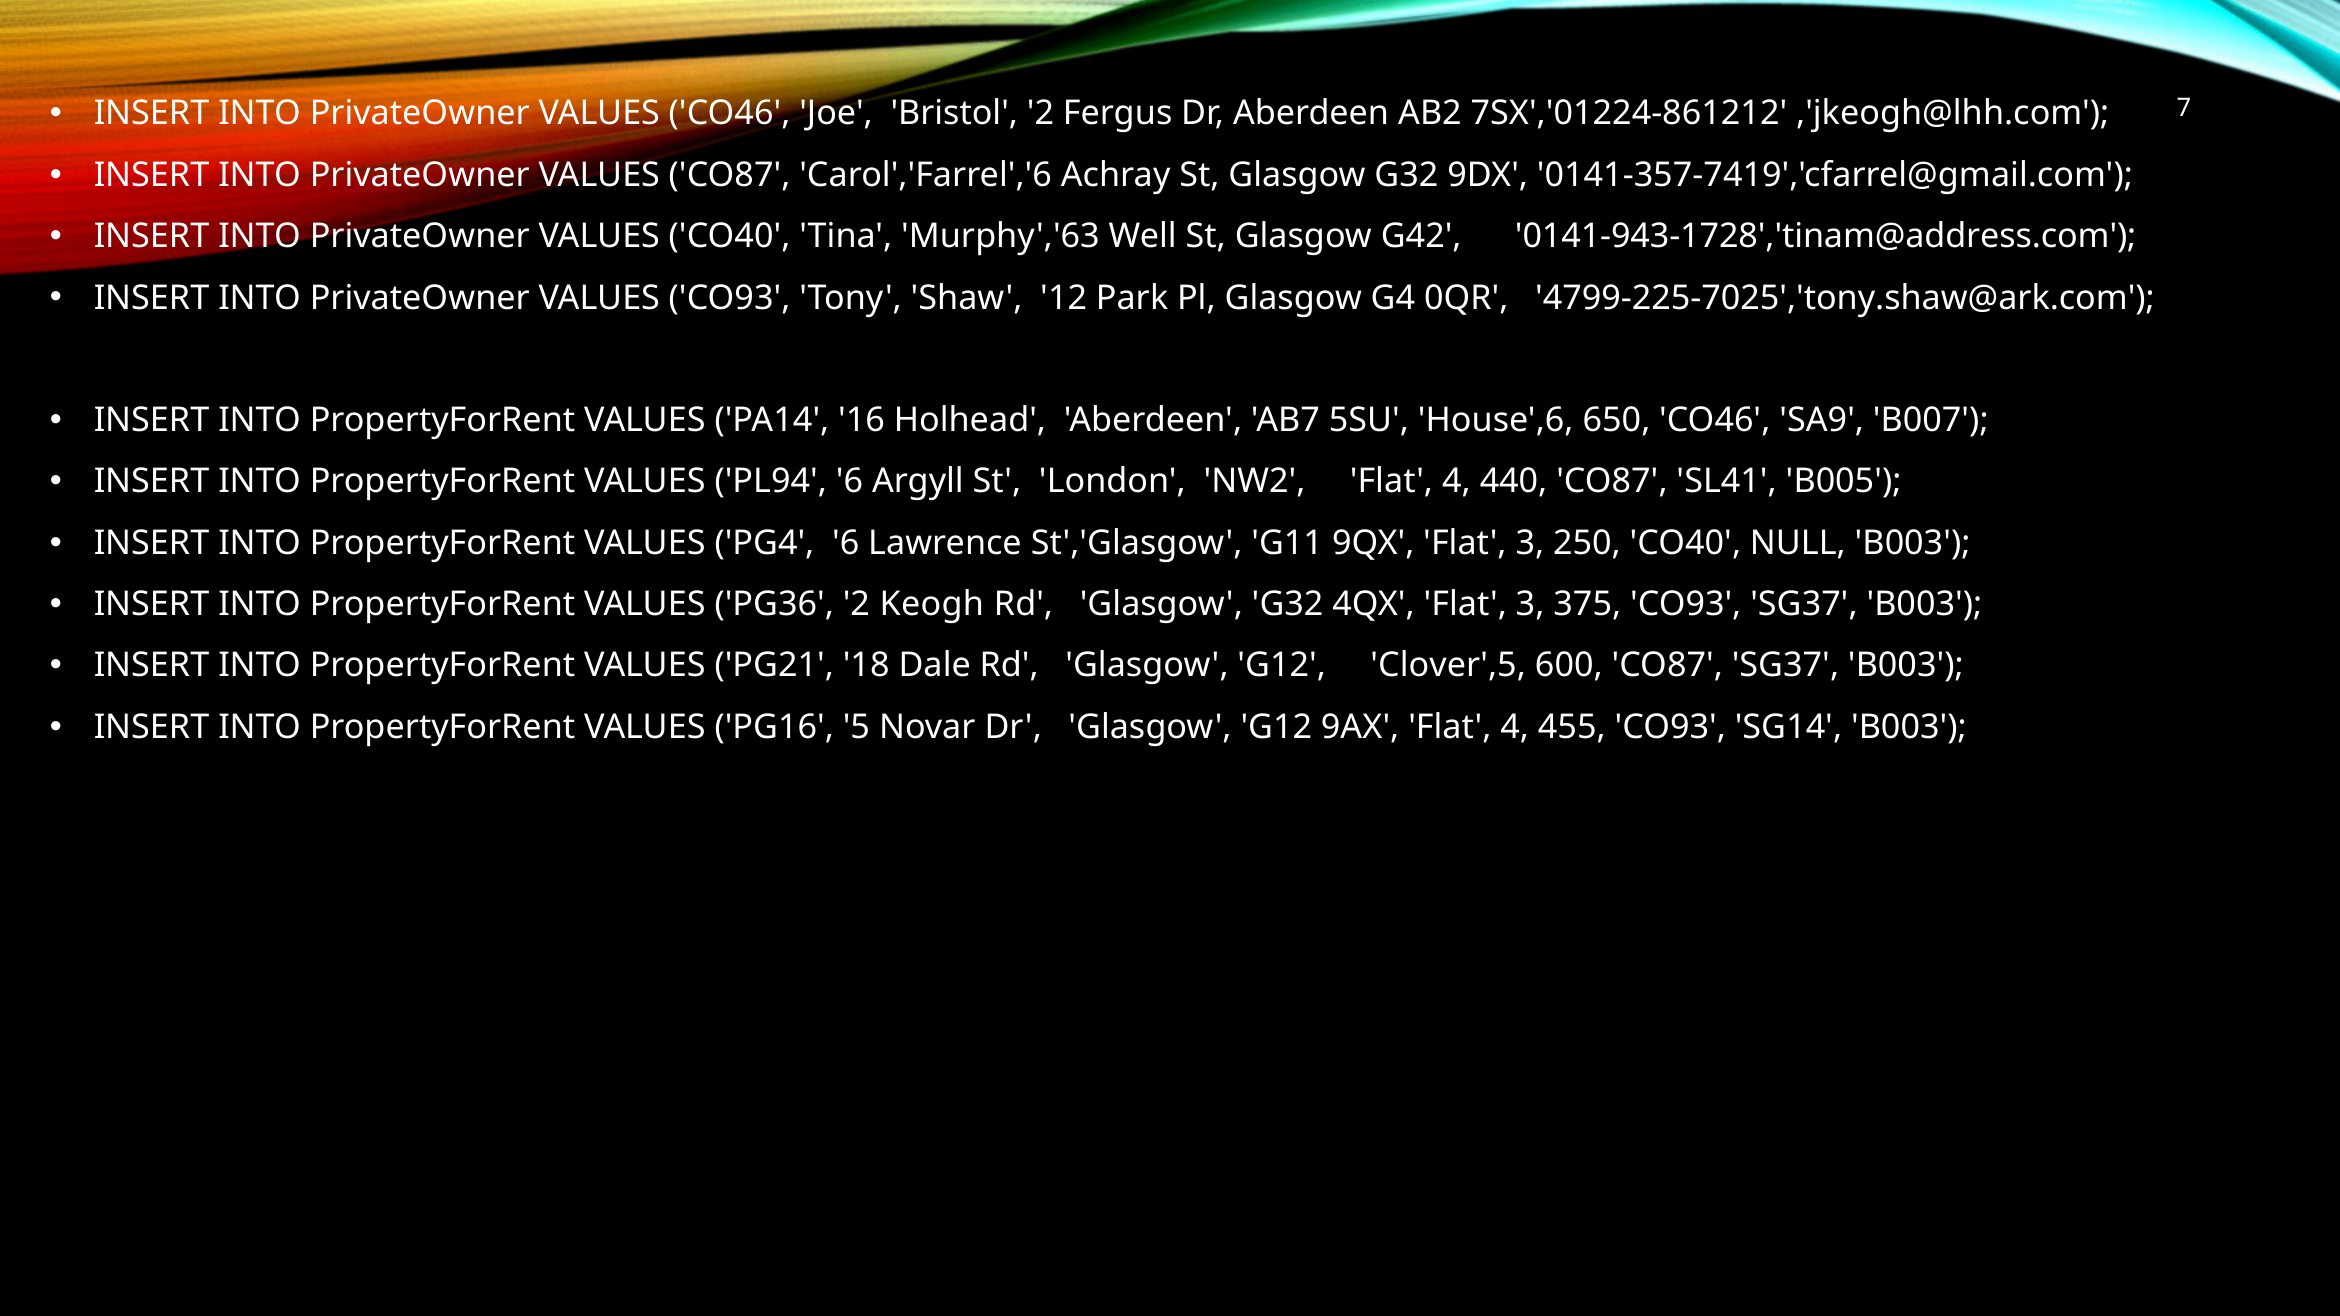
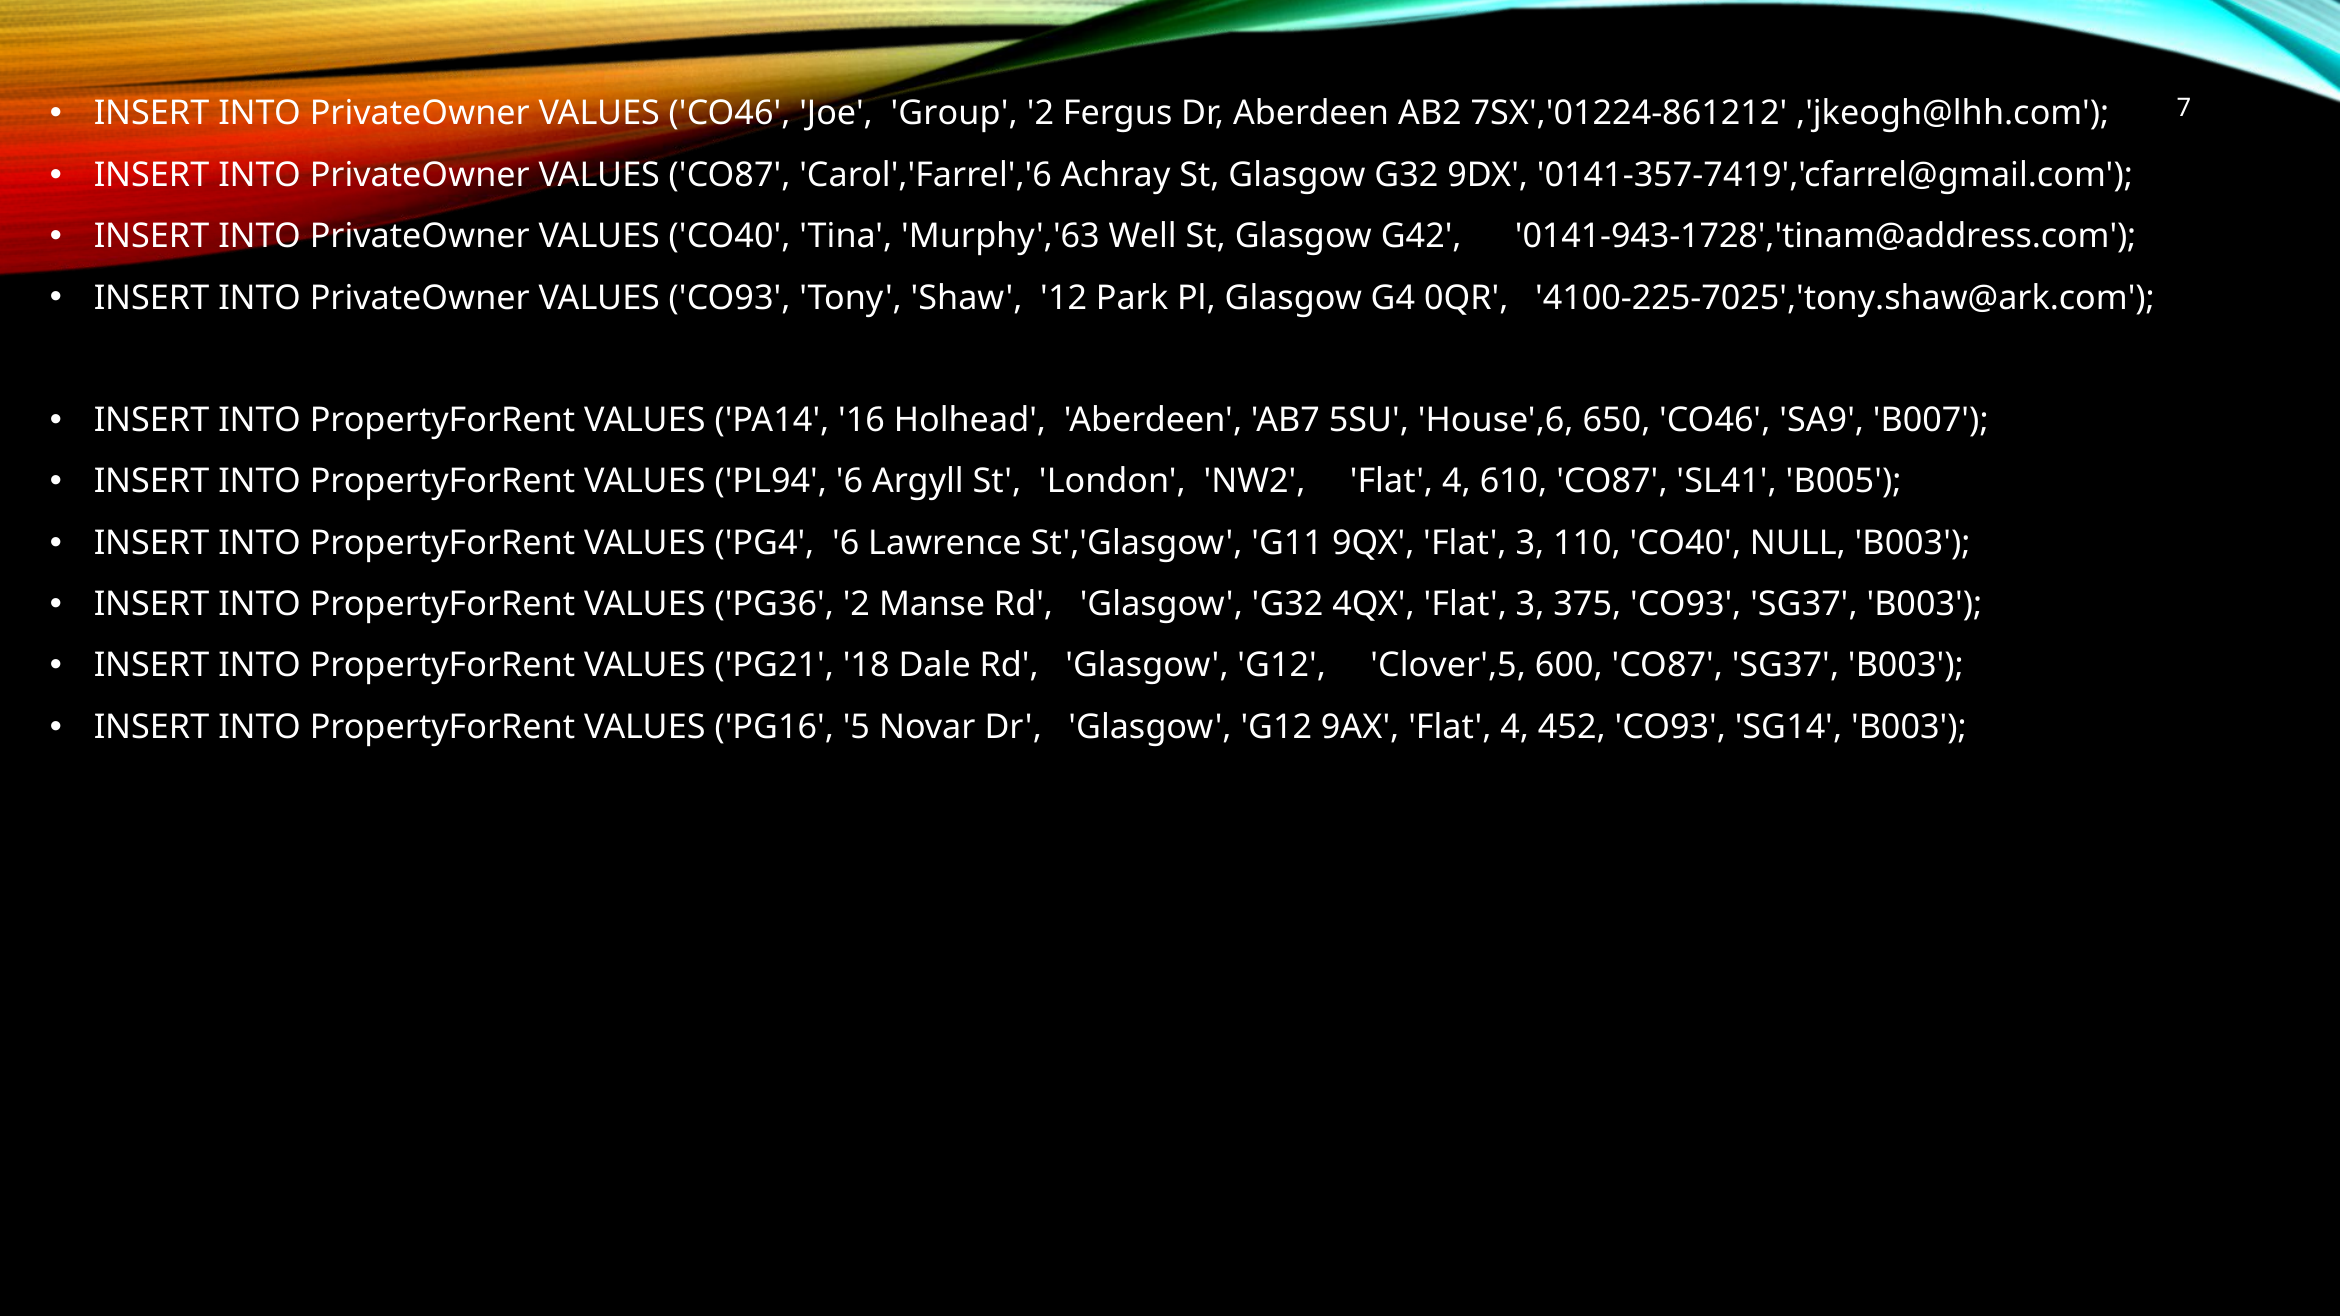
Bristol: Bristol -> Group
4799-225-7025','tony.shaw@ark.com: 4799-225-7025','tony.shaw@ark.com -> 4100-225-7025','tony.shaw@ark.com
440: 440 -> 610
250: 250 -> 110
Keogh: Keogh -> Manse
455: 455 -> 452
